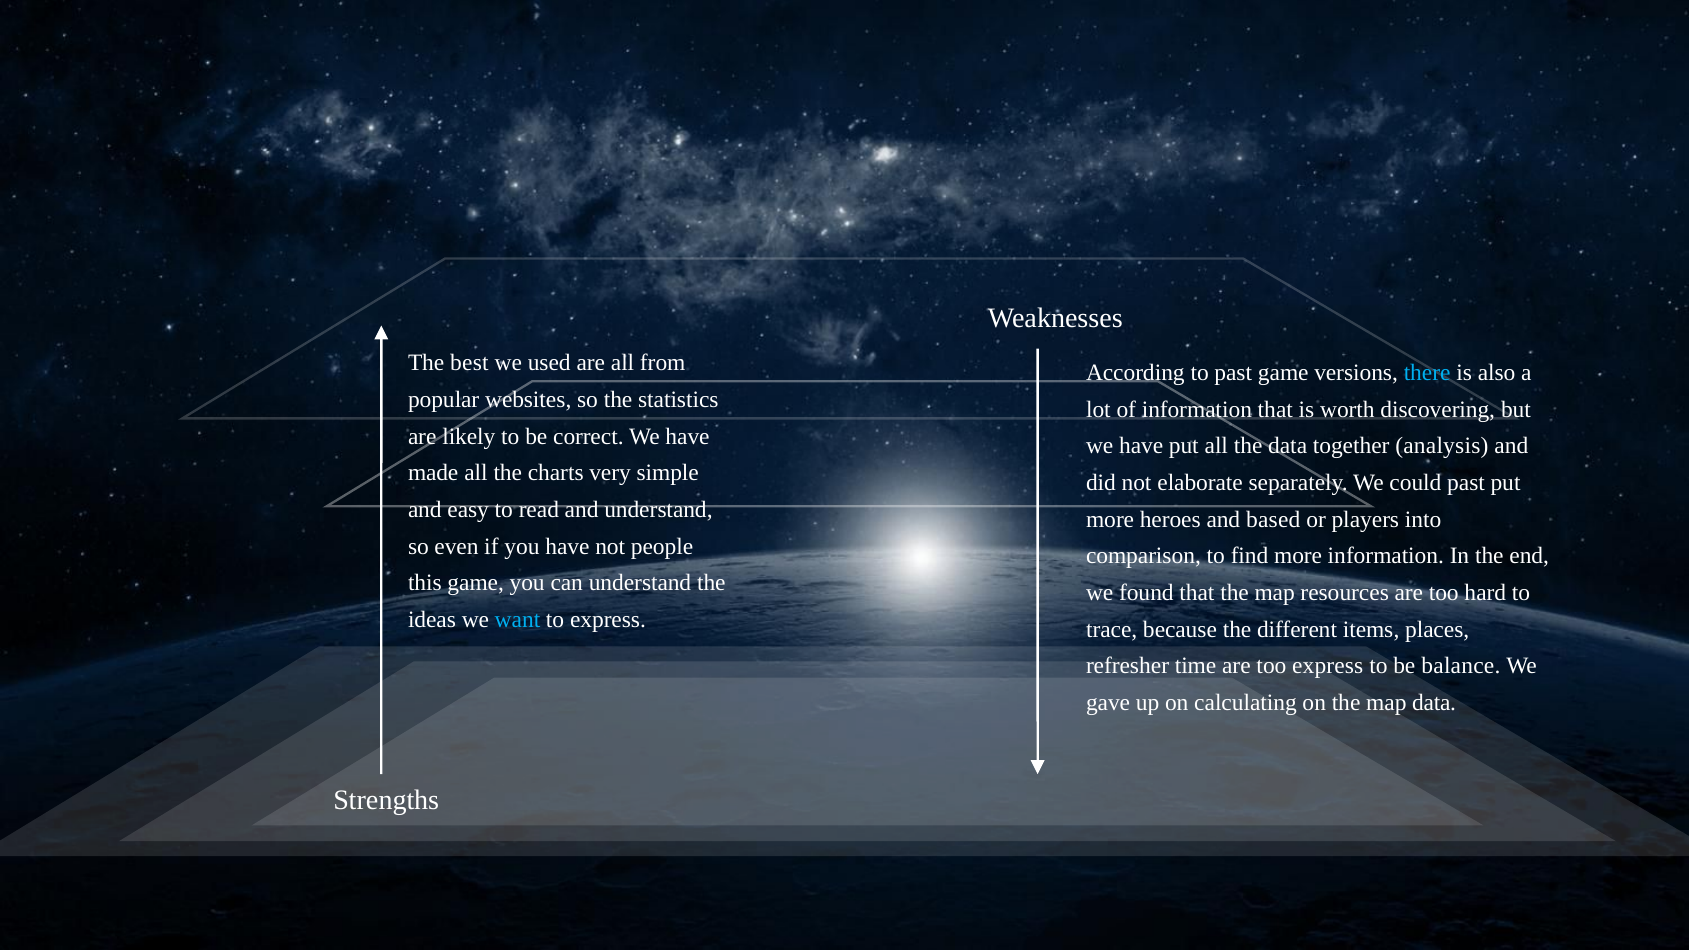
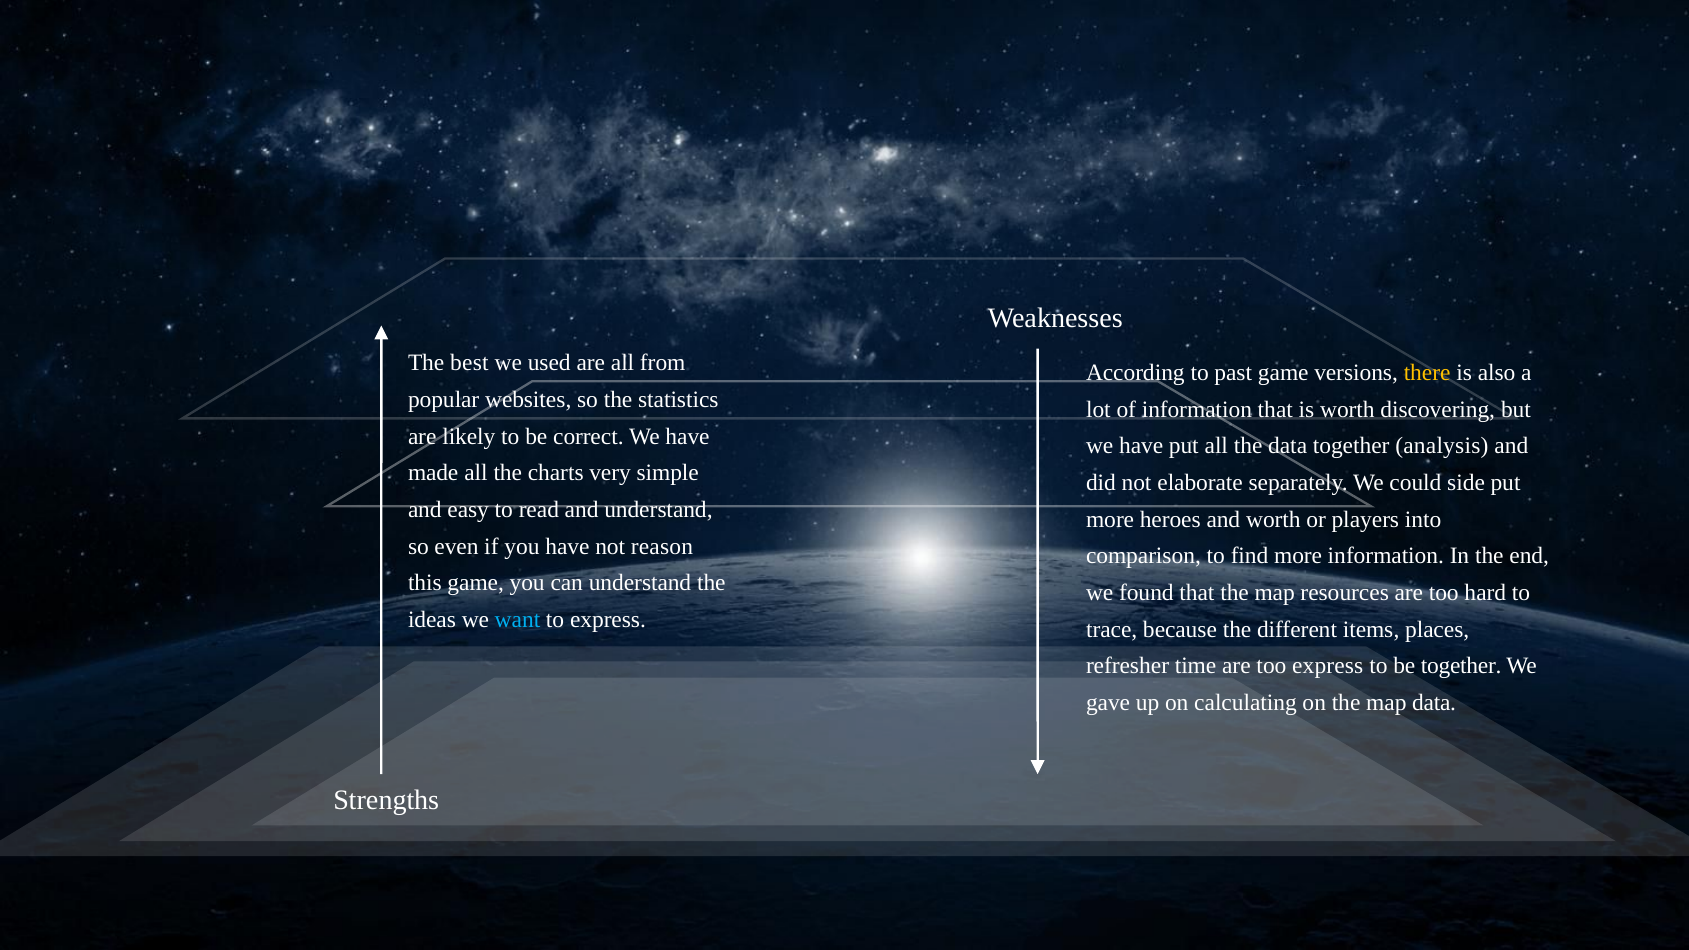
there colour: light blue -> yellow
could past: past -> side
and based: based -> worth
people: people -> reason
be balance: balance -> together
